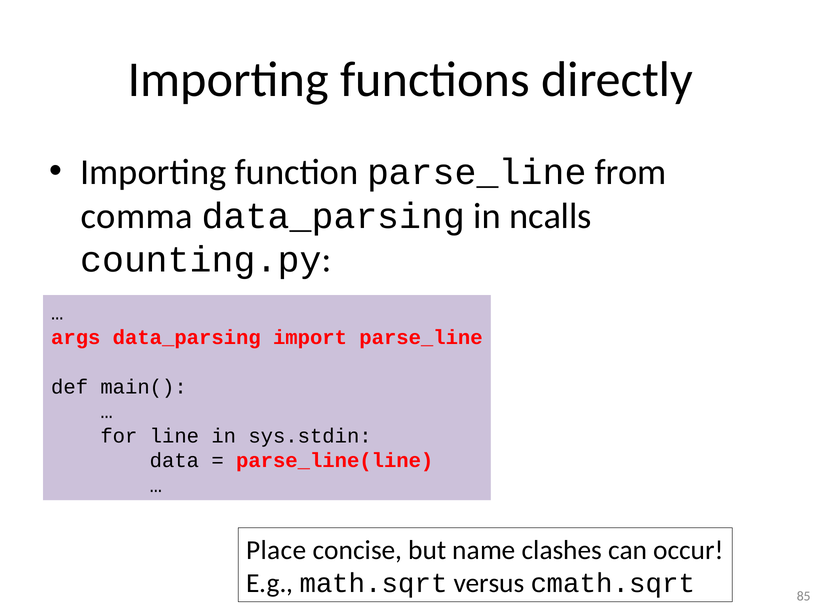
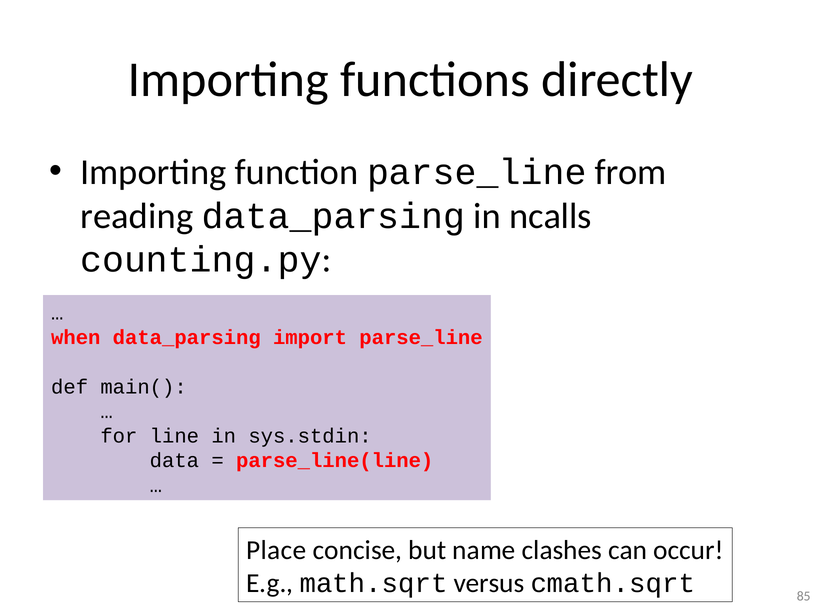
comma: comma -> reading
args: args -> when
